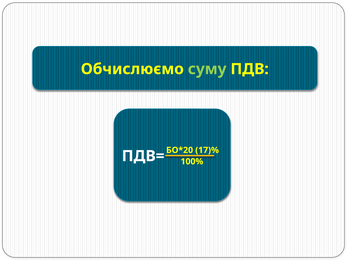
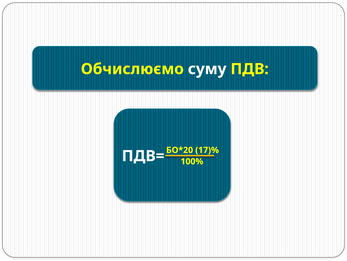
суму colour: light green -> white
